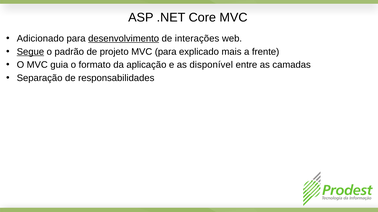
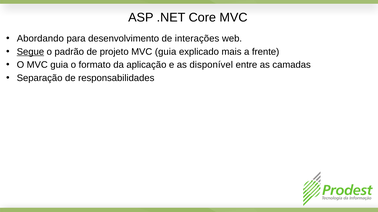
Adicionado: Adicionado -> Abordando
desenvolvimento underline: present -> none
projeto MVC para: para -> guia
